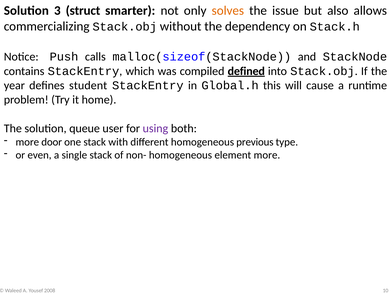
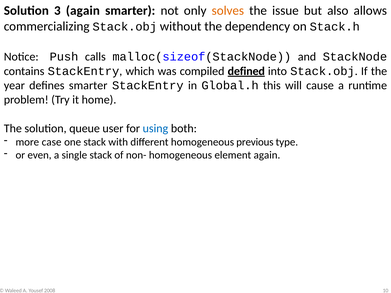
3 struct: struct -> again
defines student: student -> smarter
using colour: purple -> blue
door: door -> case
element more: more -> again
